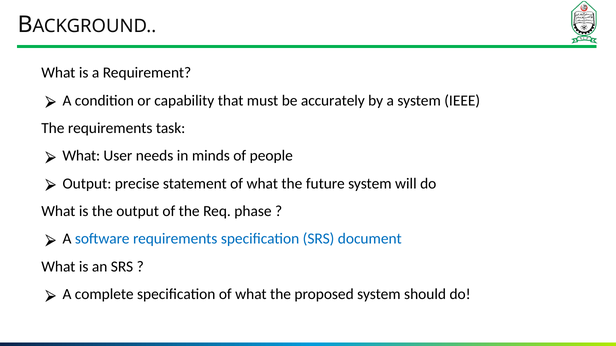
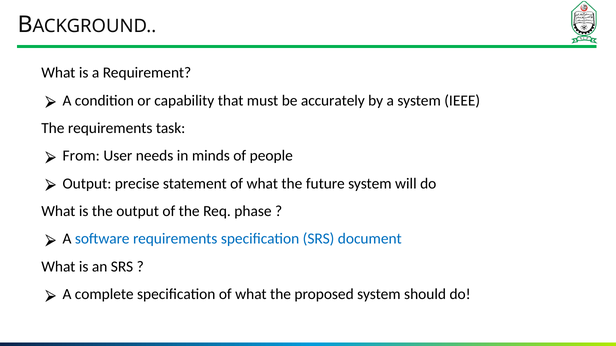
What at (81, 156): What -> From
